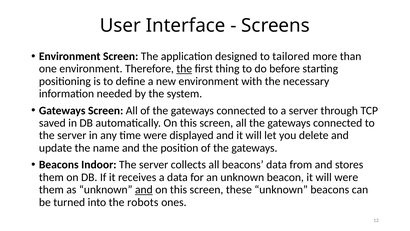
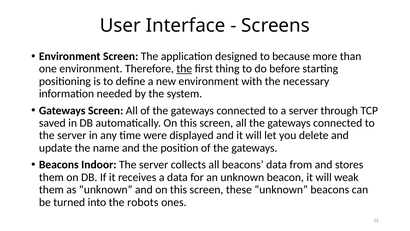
tailored: tailored -> because
will were: were -> weak
and at (144, 189) underline: present -> none
